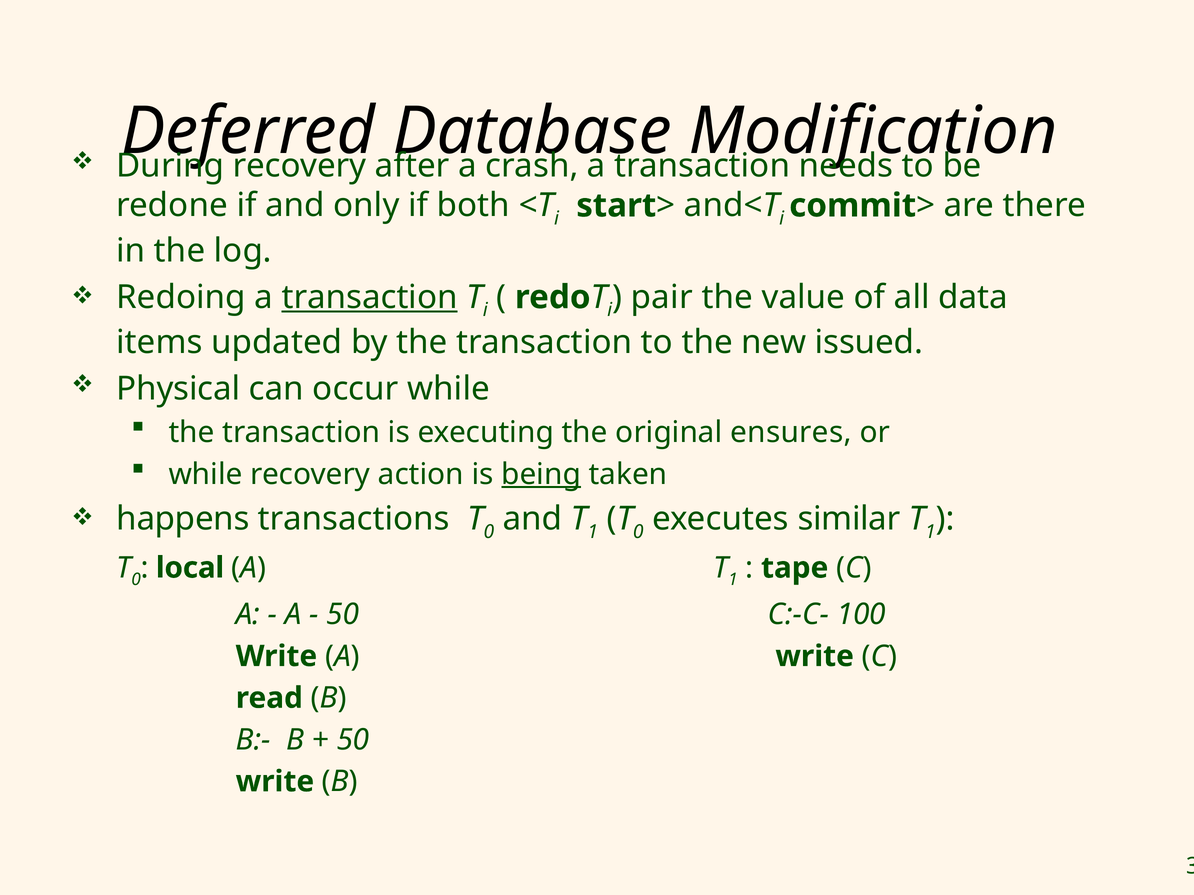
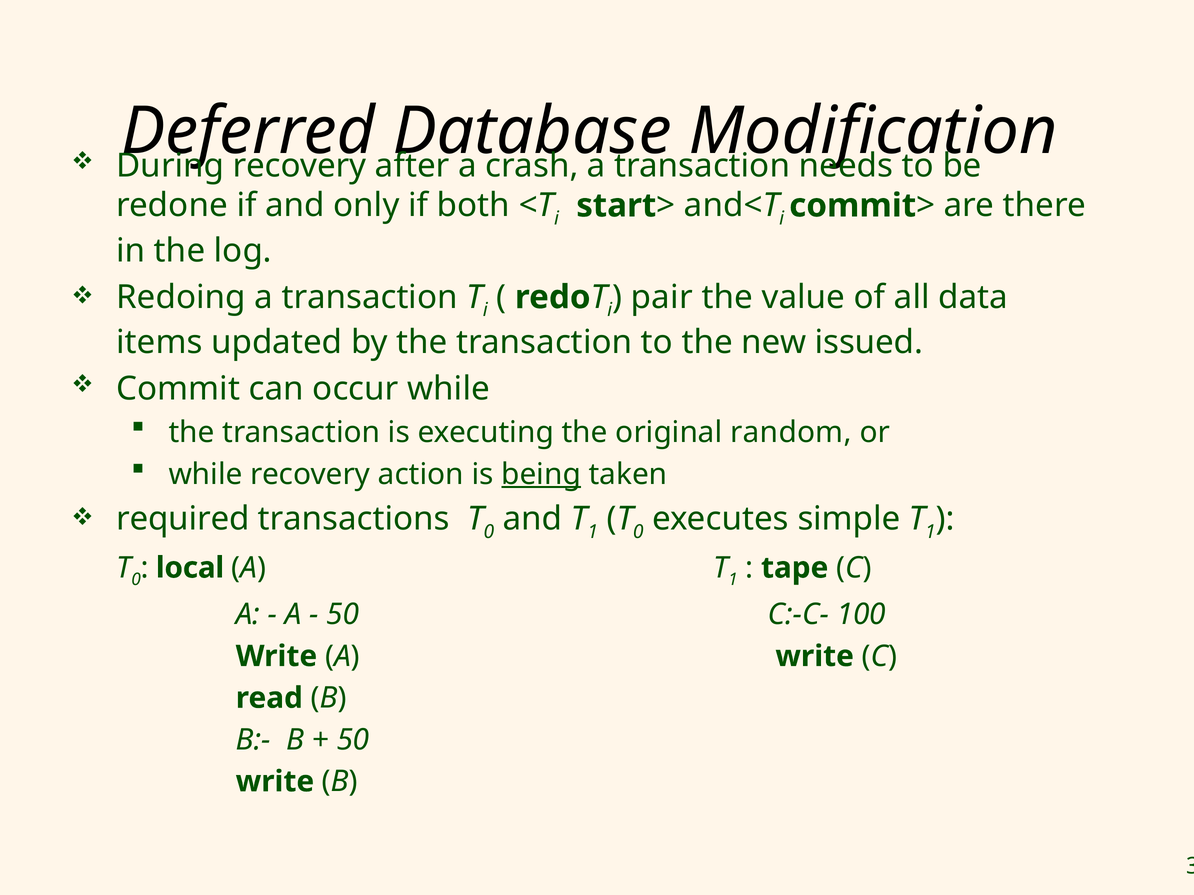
transaction at (370, 297) underline: present -> none
Physical at (178, 389): Physical -> Commit
ensures: ensures -> random
happens: happens -> required
similar: similar -> simple
